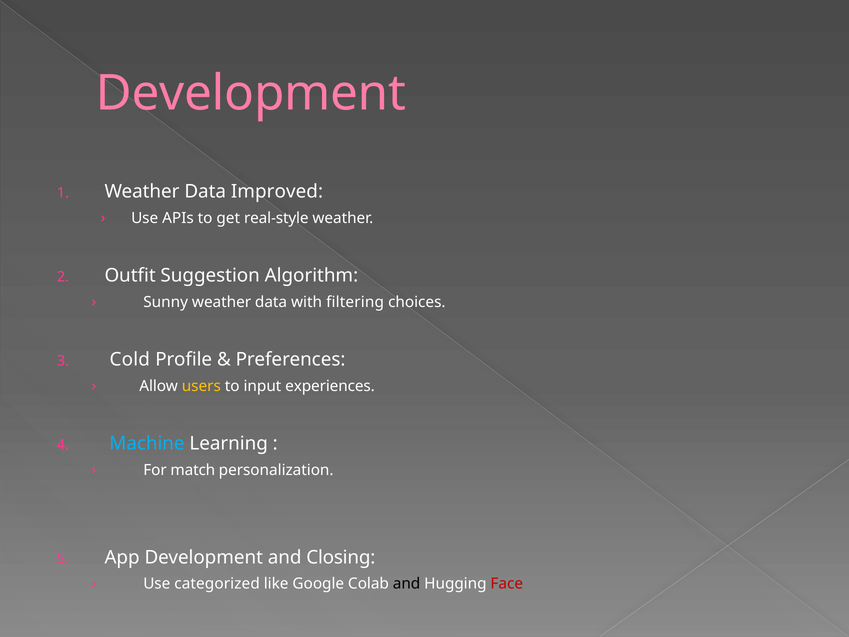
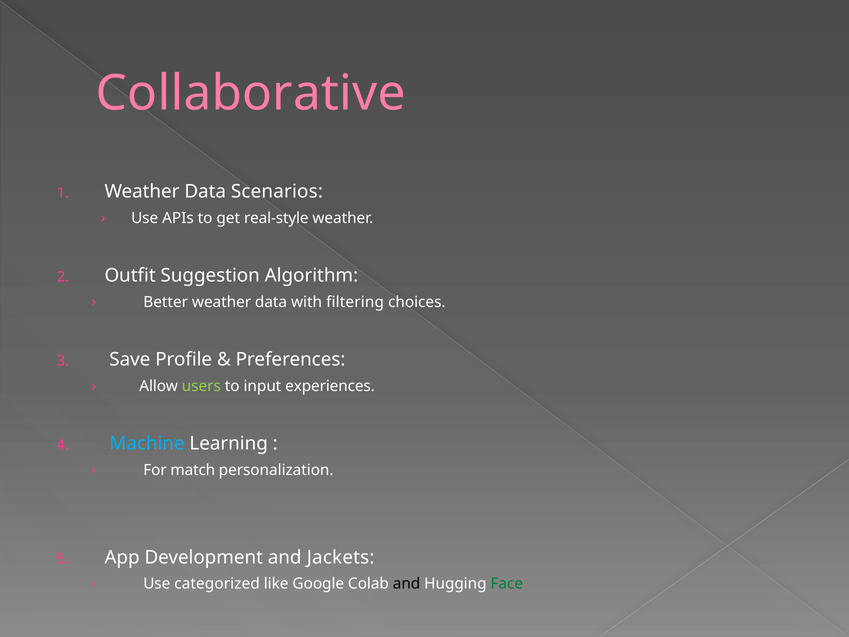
Development at (251, 93): Development -> Collaborative
Improved: Improved -> Scenarios
Sunny: Sunny -> Better
Cold: Cold -> Save
users colour: yellow -> light green
Closing: Closing -> Jackets
Face colour: red -> green
